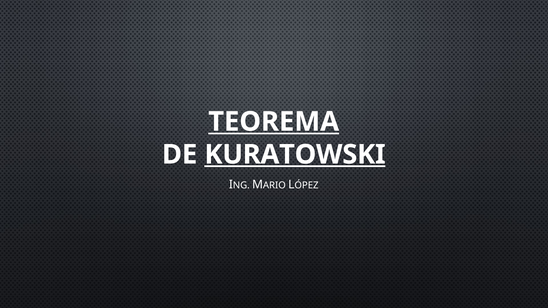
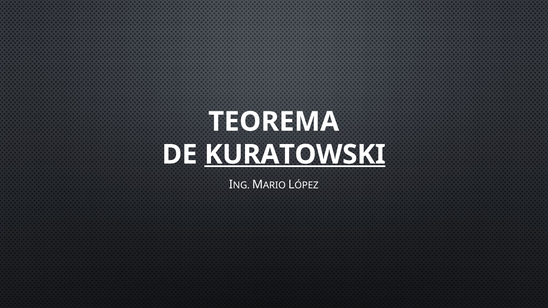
TEOREMA underline: present -> none
